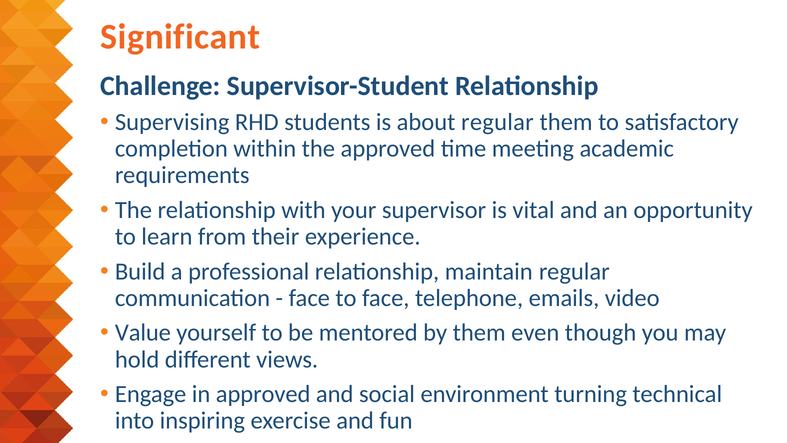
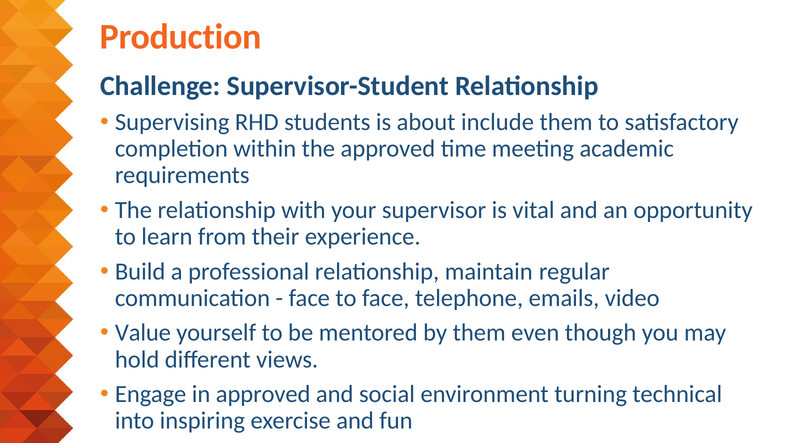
Significant: Significant -> Production
about regular: regular -> include
